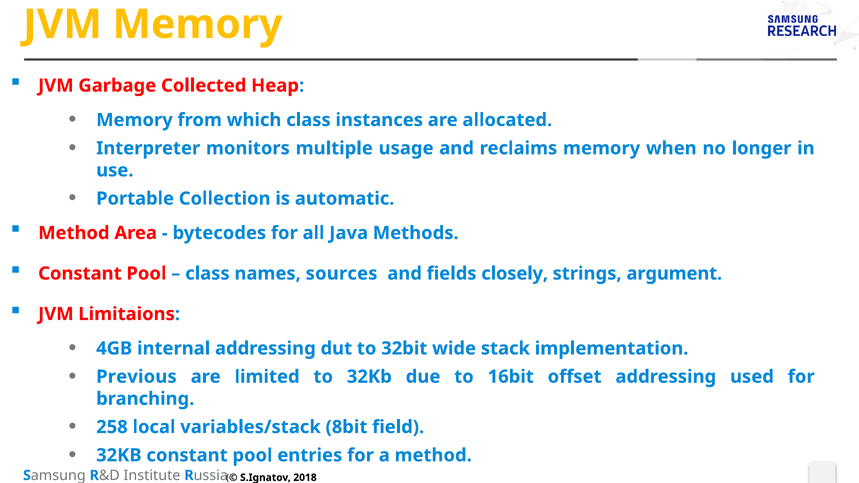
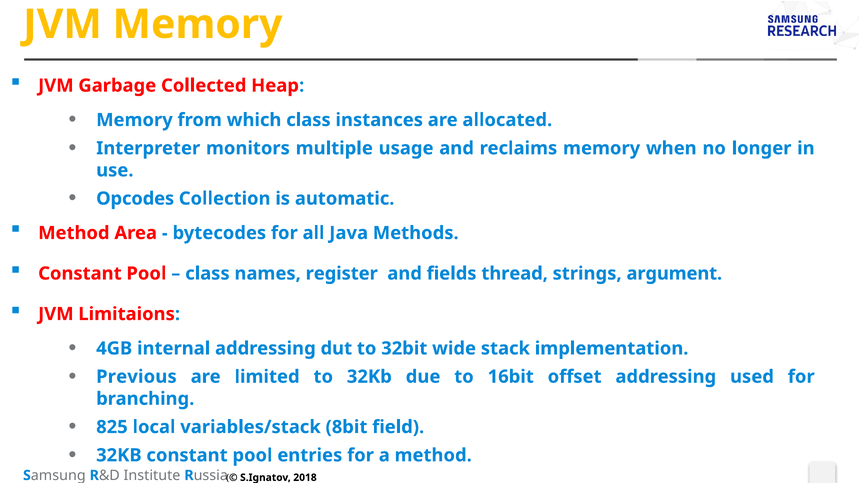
Portable: Portable -> Opcodes
sources: sources -> register
closely: closely -> thread
258: 258 -> 825
